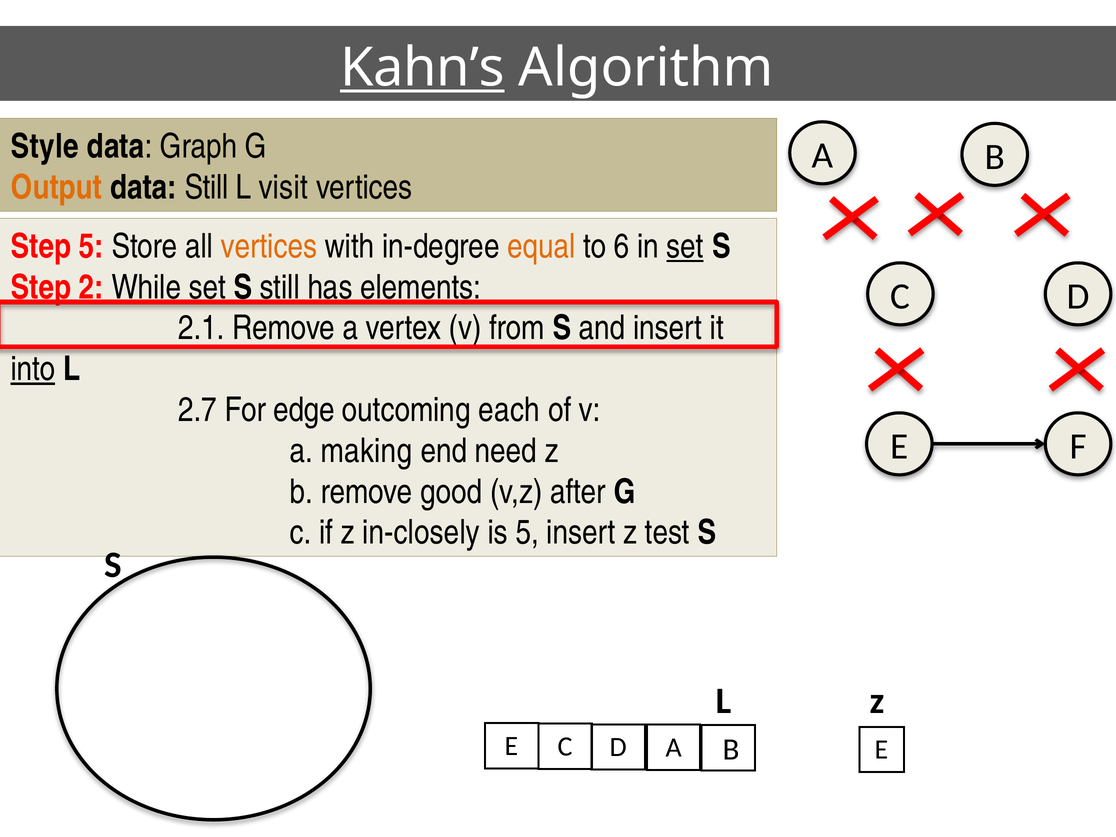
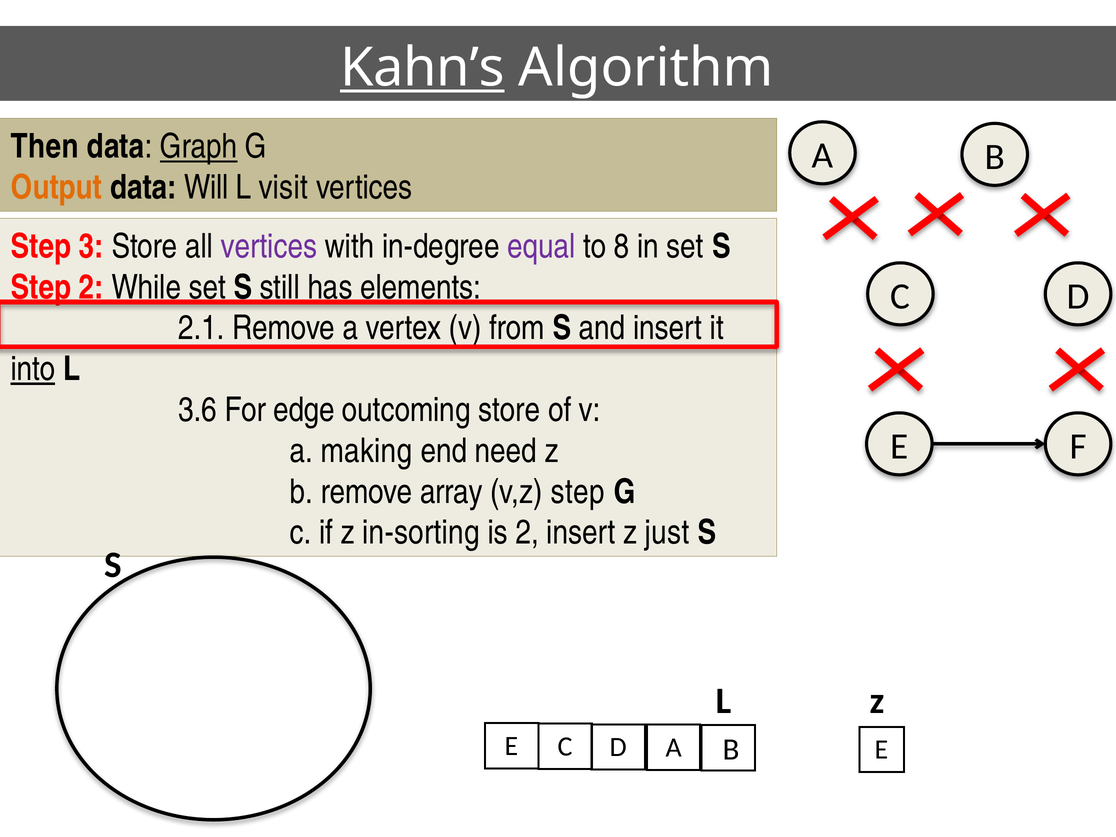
Style: Style -> Then
Graph underline: none -> present
data Still: Still -> Will
Step 5: 5 -> 3
vertices at (269, 246) colour: orange -> purple
equal colour: orange -> purple
6: 6 -> 8
set at (685, 246) underline: present -> none
2.7: 2.7 -> 3.6
outcoming each: each -> store
good: good -> array
v,z after: after -> step
in-closely: in-closely -> in-sorting
is 5: 5 -> 2
test: test -> just
